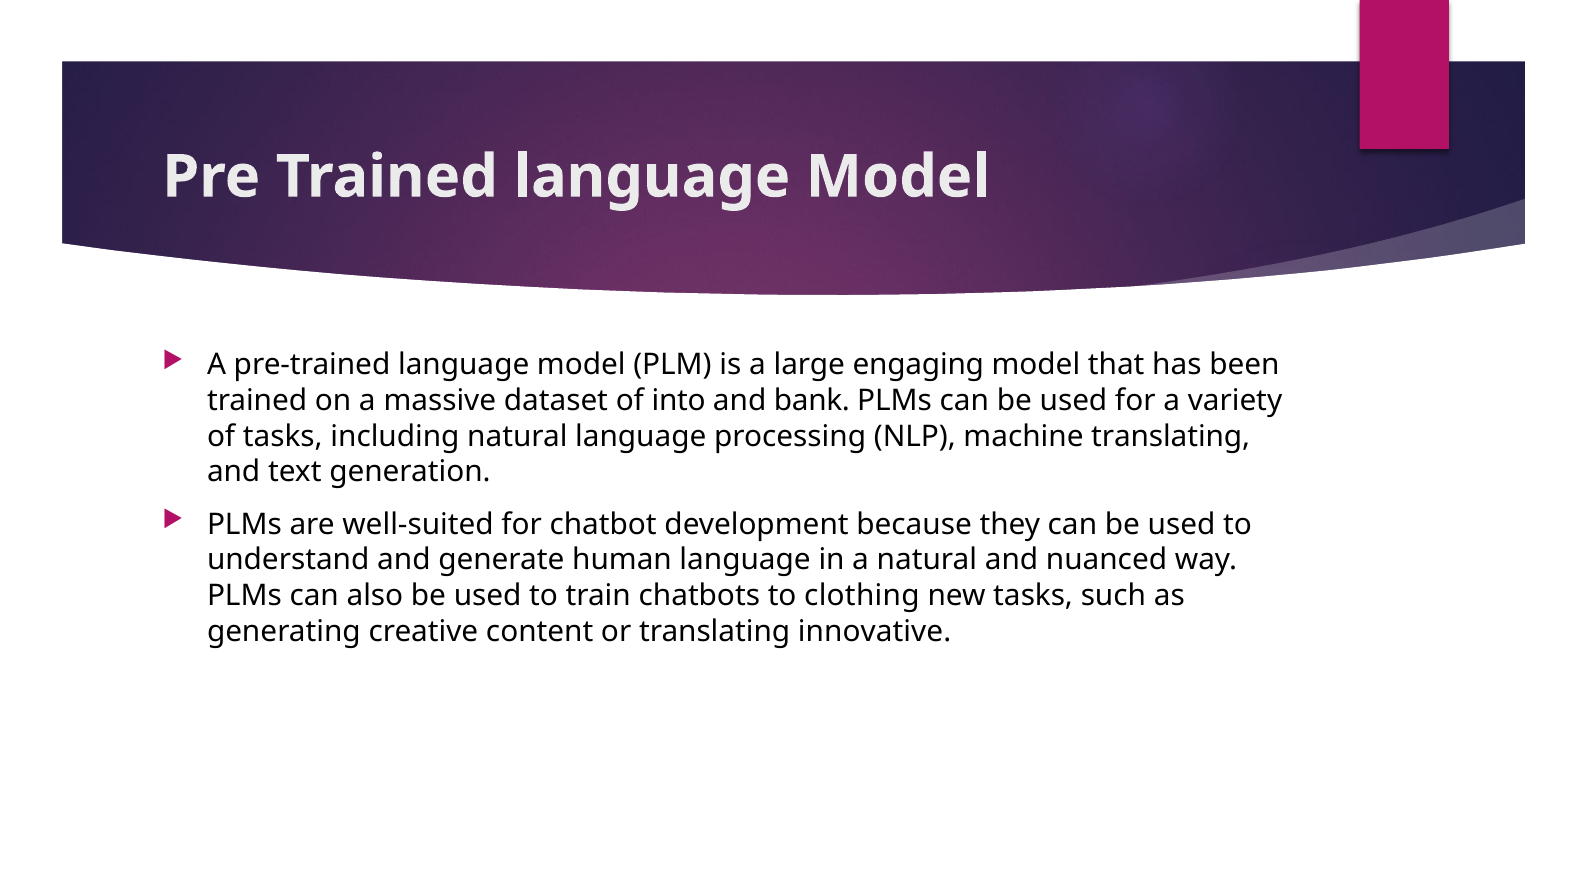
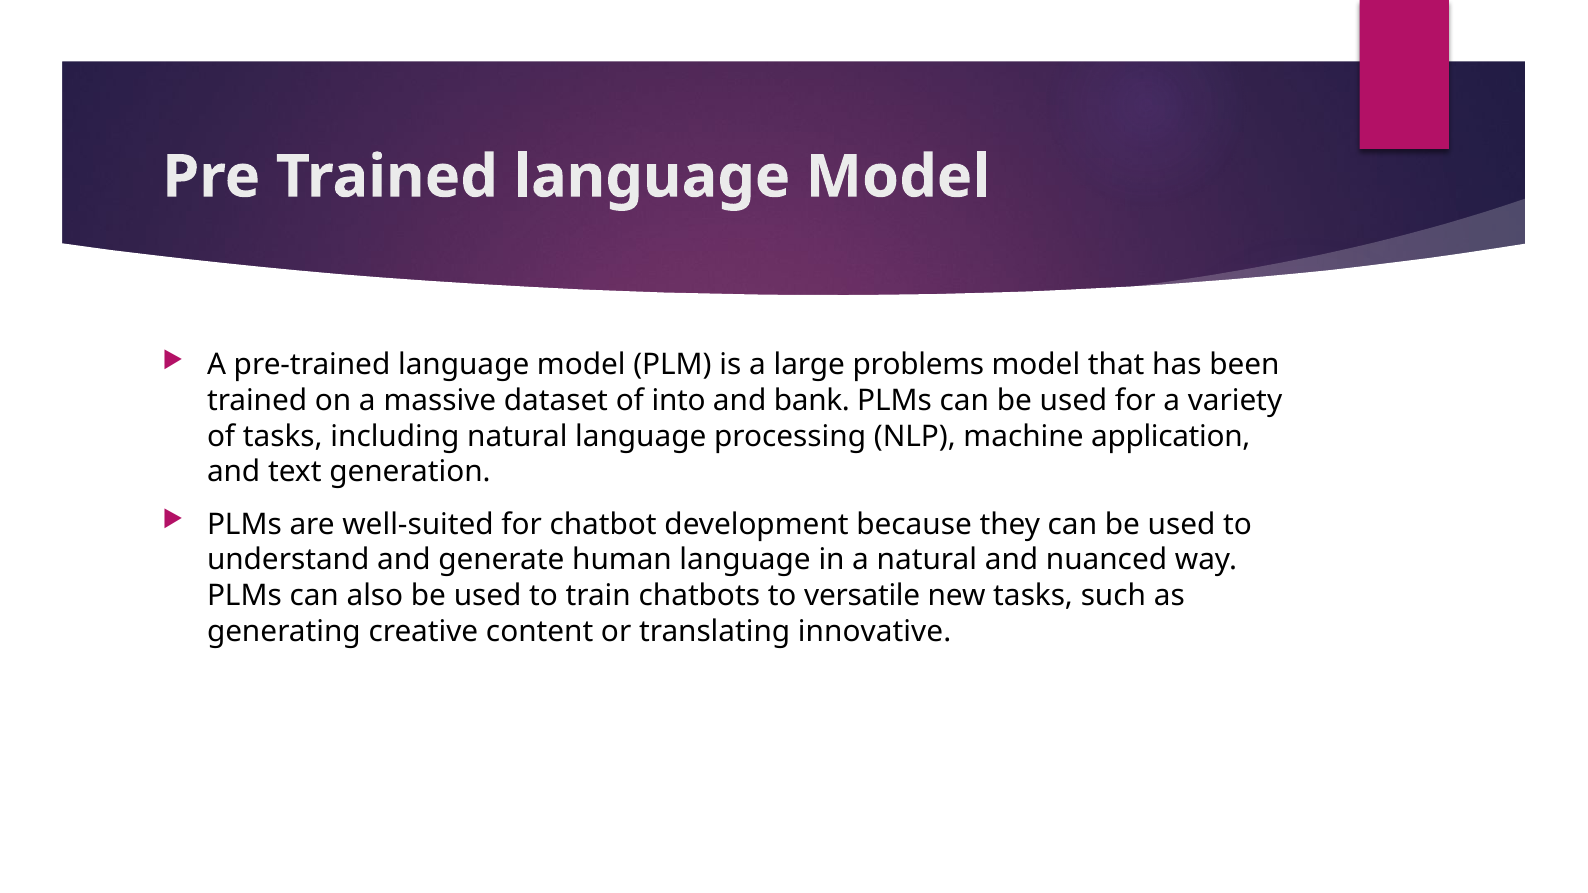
engaging: engaging -> problems
machine translating: translating -> application
clothing: clothing -> versatile
